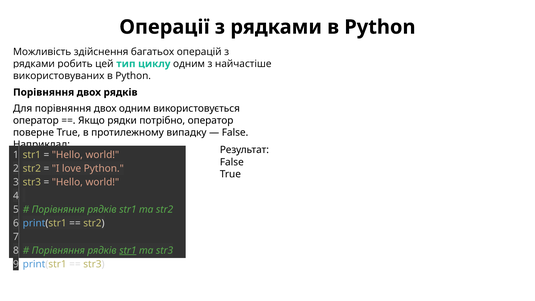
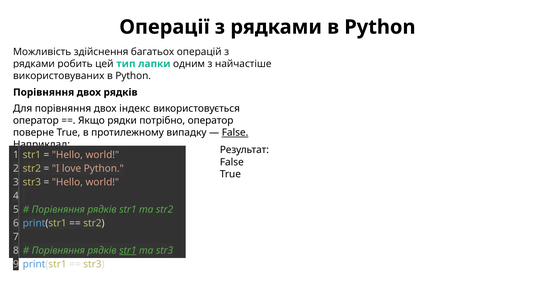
циклу: циклу -> лапки
двох одним: одним -> індекс
False at (235, 133) underline: none -> present
